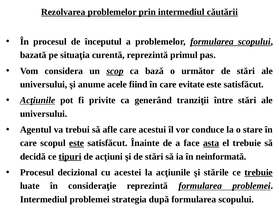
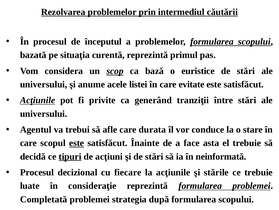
următor: următor -> euristice
fiind: fiind -> listei
acestui: acestui -> durata
asta underline: present -> none
acestei: acestei -> fiecare
trebuie at (259, 172) underline: present -> none
Intermediul at (44, 199): Intermediul -> Completată
